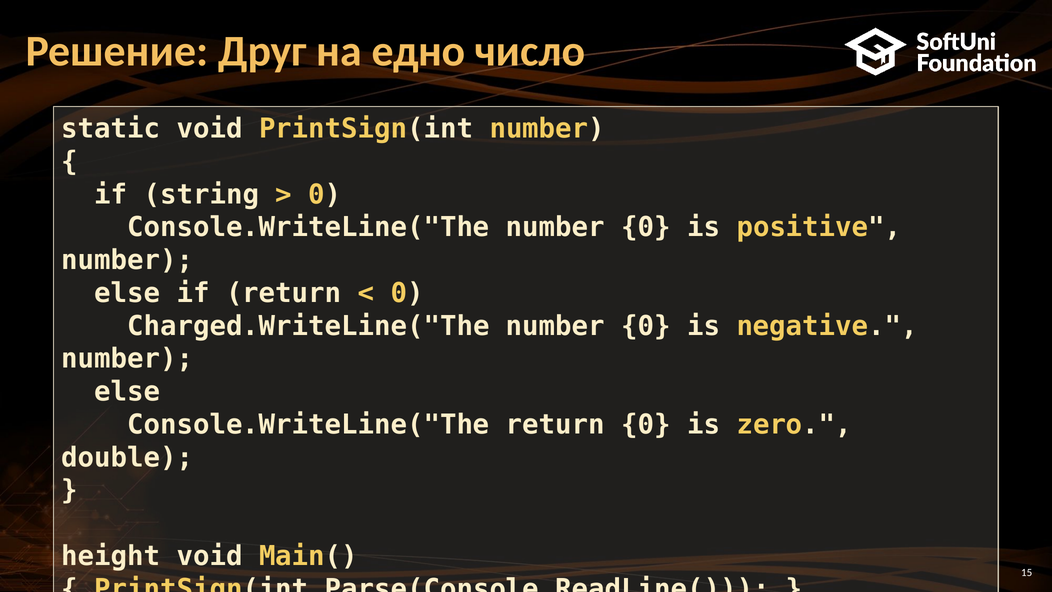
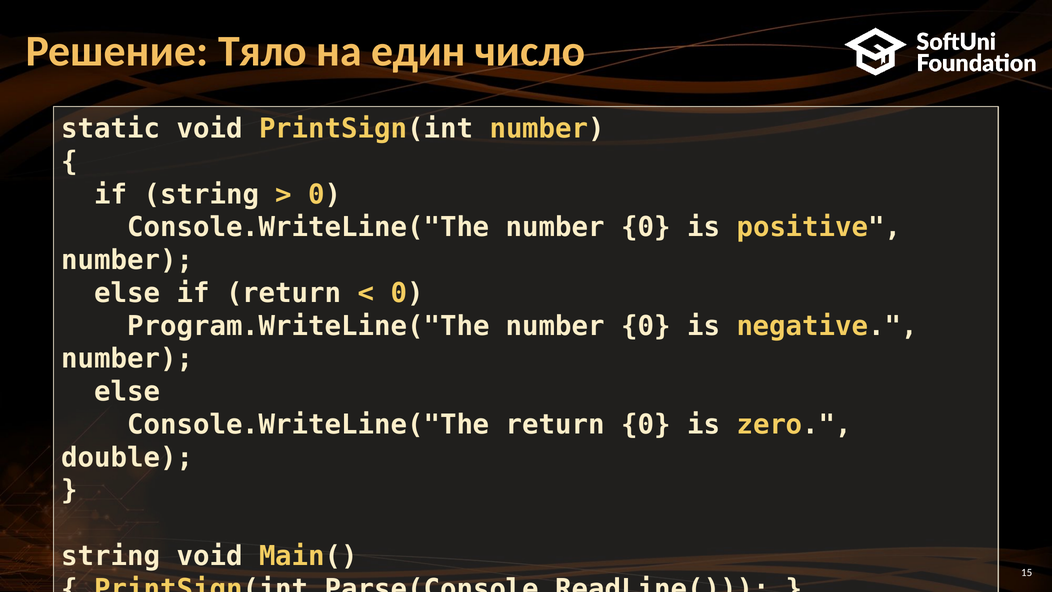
Друг: Друг -> Тяло
едно: едно -> един
Charged.WriteLine("The: Charged.WriteLine("The -> Program.WriteLine("The
height at (111, 556): height -> string
